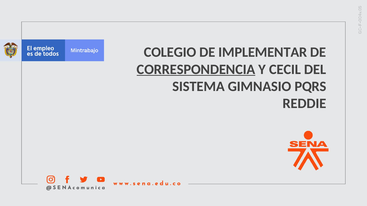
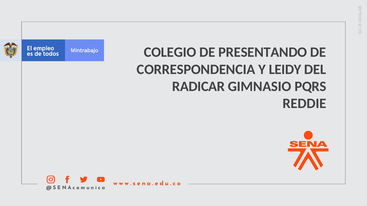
IMPLEMENTAR: IMPLEMENTAR -> PRESENTANDO
CORRESPONDENCIA underline: present -> none
CECIL: CECIL -> LEIDY
SISTEMA: SISTEMA -> RADICAR
